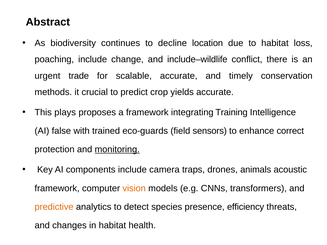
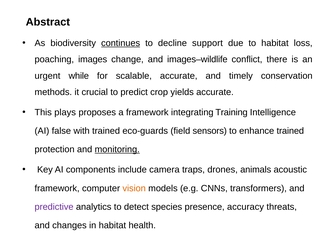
continues underline: none -> present
location: location -> support
poaching include: include -> images
include–wildlife: include–wildlife -> images–wildlife
trade: trade -> while
enhance correct: correct -> trained
predictive colour: orange -> purple
efficiency: efficiency -> accuracy
